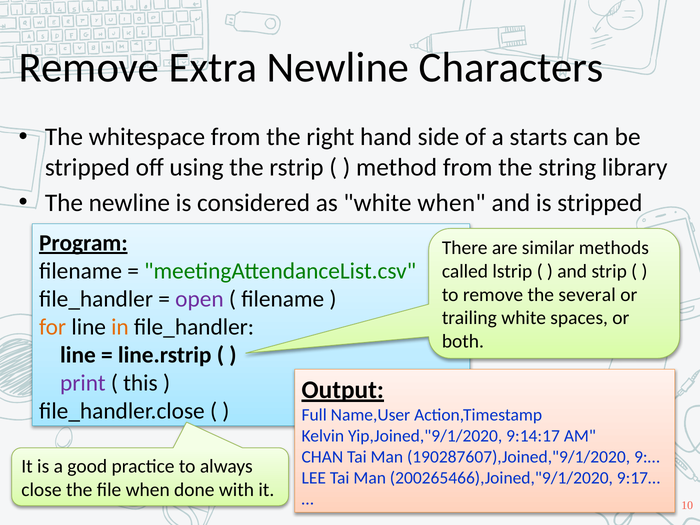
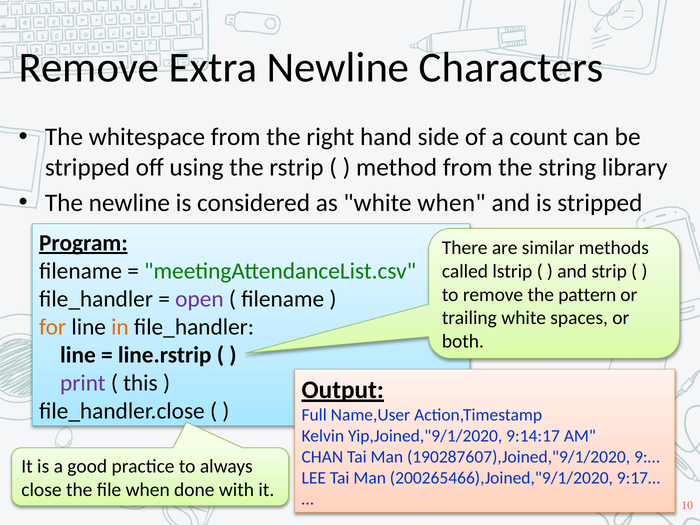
starts: starts -> count
several: several -> pattern
